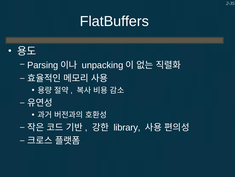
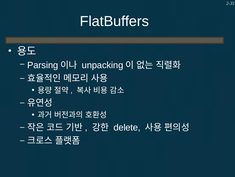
library: library -> delete
